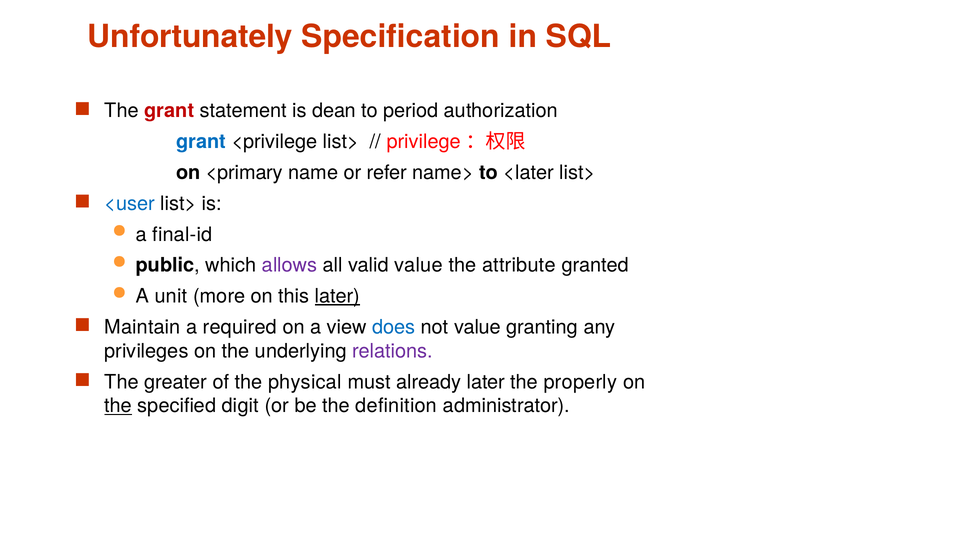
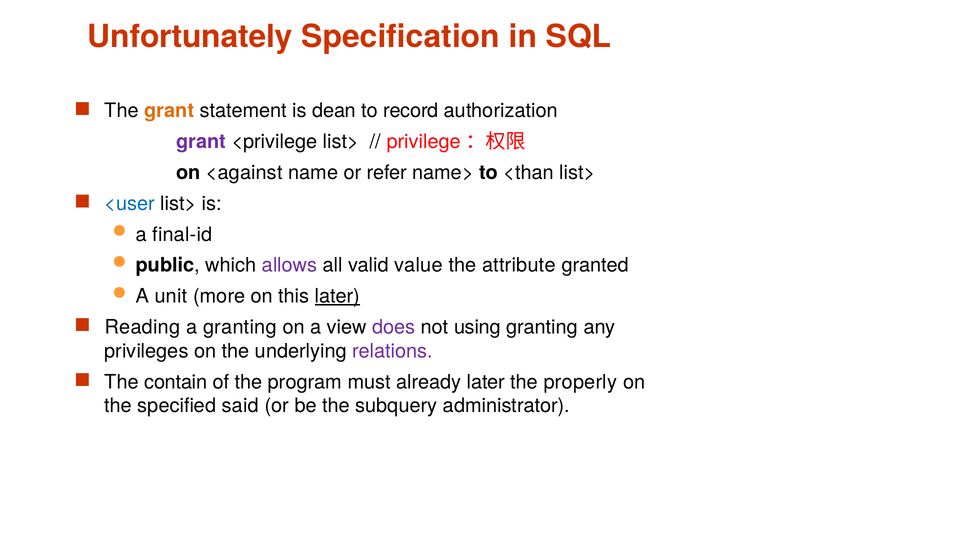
grant at (169, 111) colour: red -> orange
period: period -> record
grant at (201, 142) colour: blue -> purple
<primary: <primary -> <against
<later: <later -> <than
Maintain: Maintain -> Reading
a required: required -> granting
does colour: blue -> purple
not value: value -> using
greater: greater -> contain
physical: physical -> program
the at (118, 406) underline: present -> none
digit: digit -> said
definition: definition -> subquery
